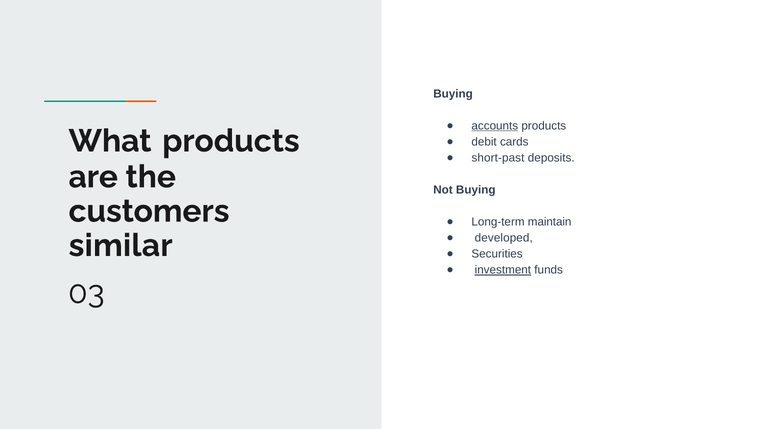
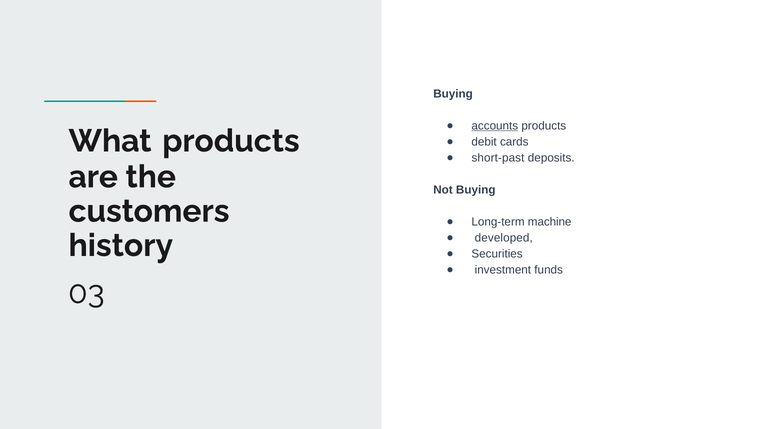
maintain: maintain -> machine
similar: similar -> history
investment underline: present -> none
